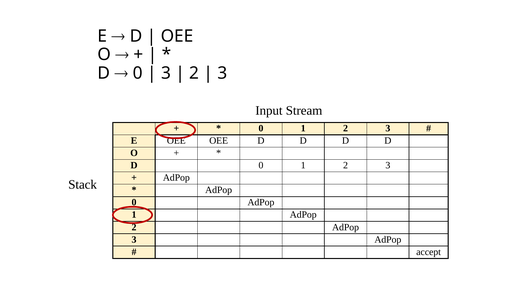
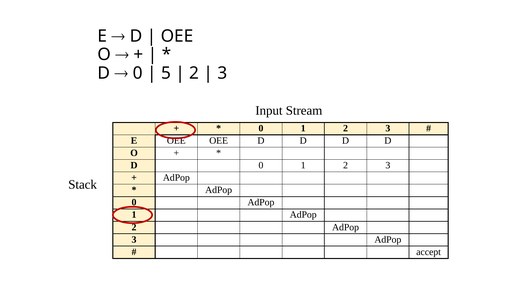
3 at (166, 73): 3 -> 5
